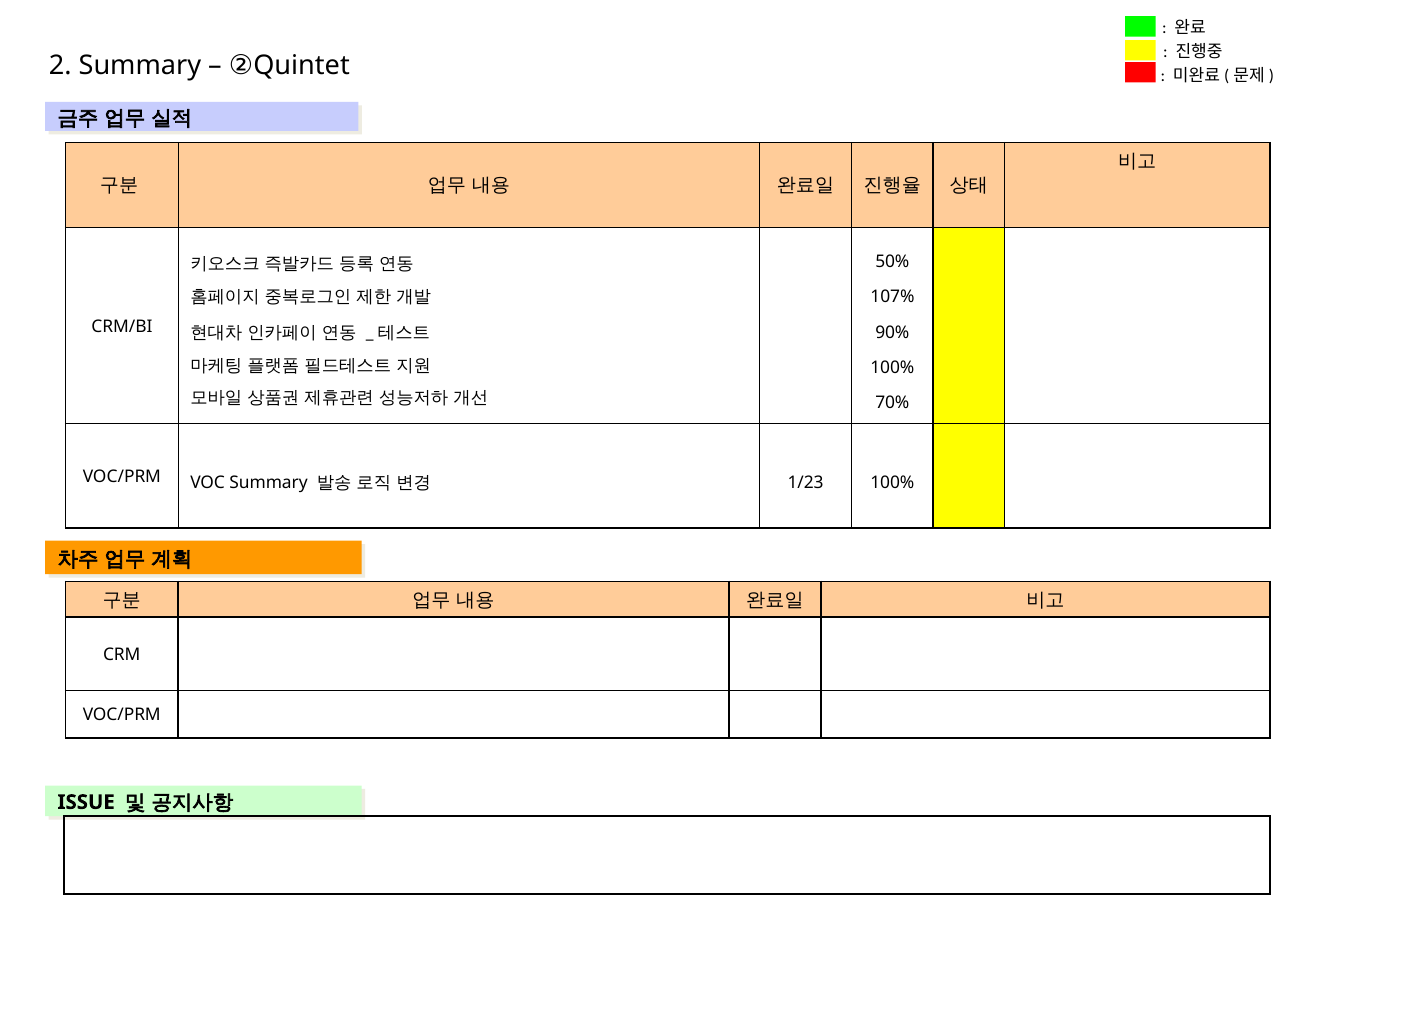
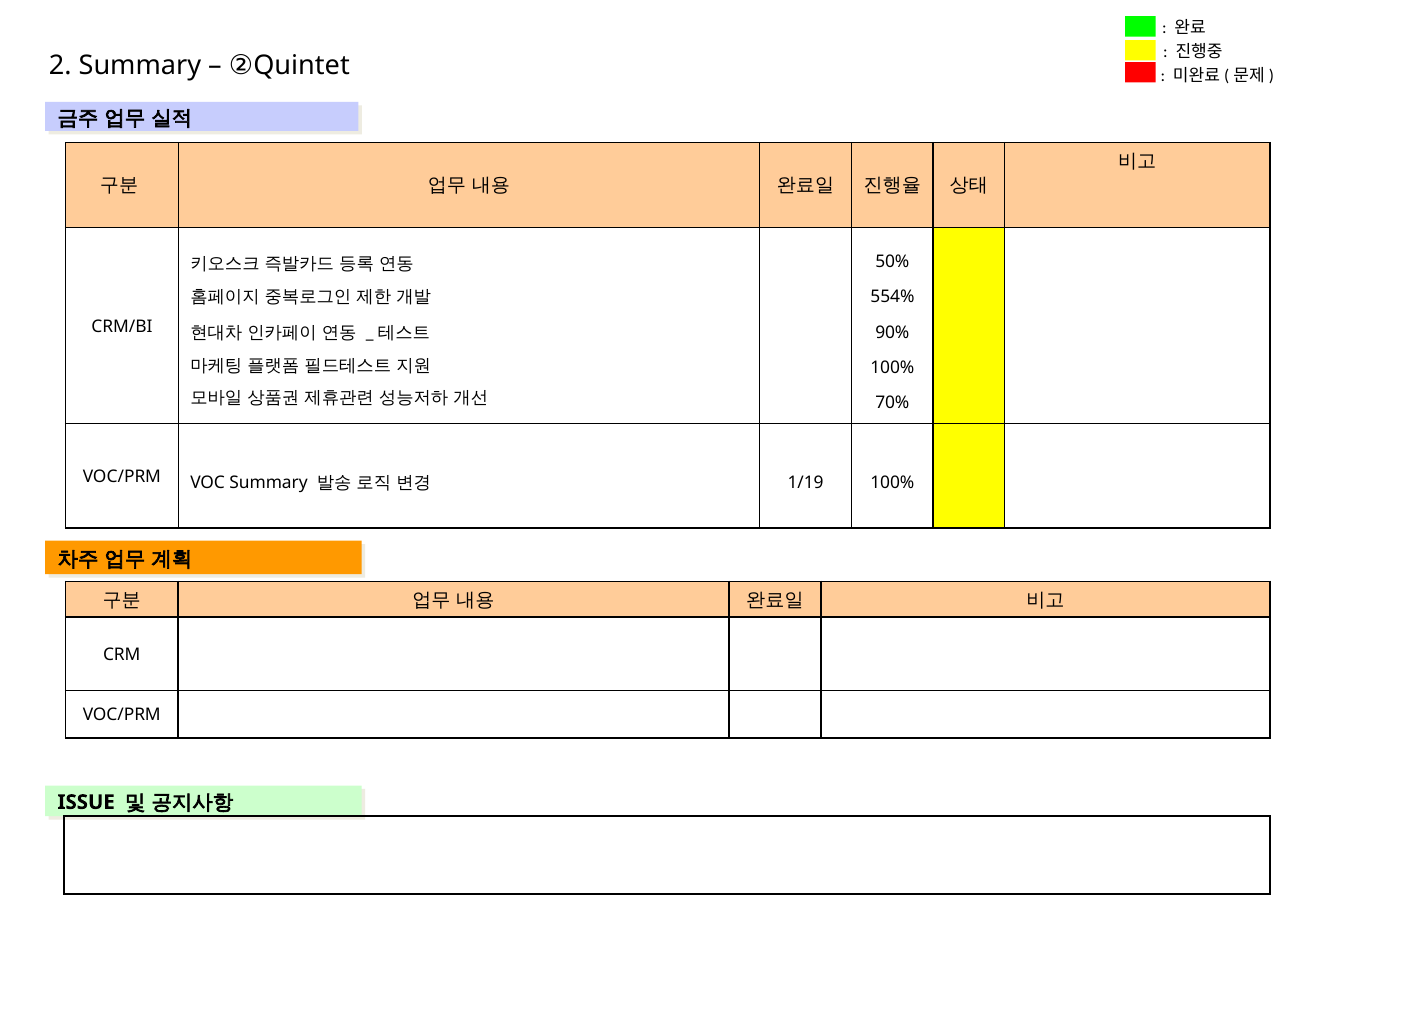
107%: 107% -> 554%
1/23: 1/23 -> 1/19
